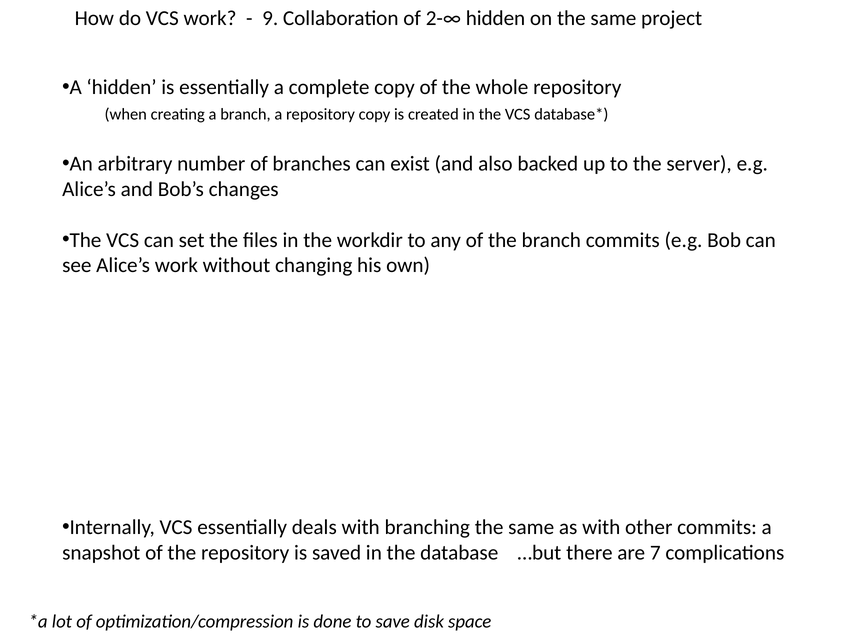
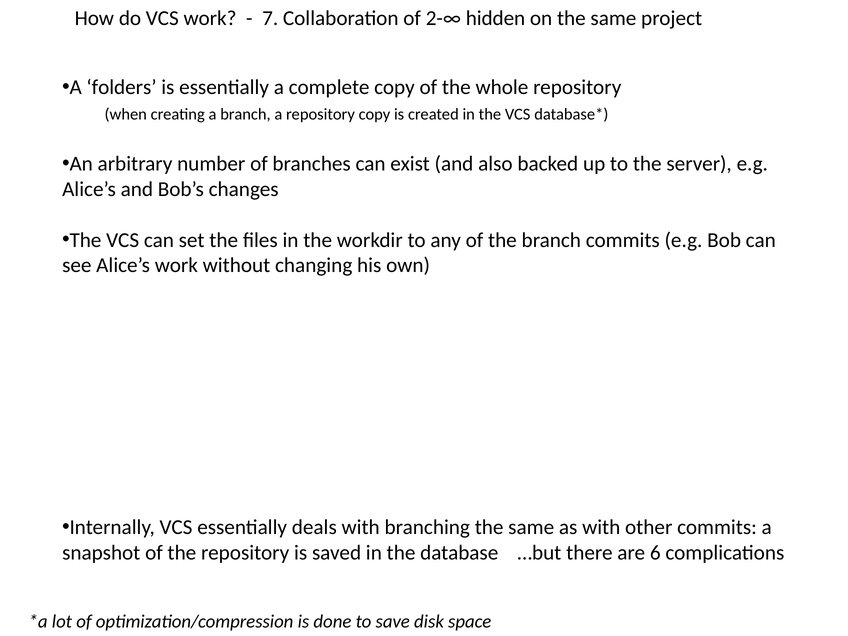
9: 9 -> 7
A hidden: hidden -> folders
7: 7 -> 6
